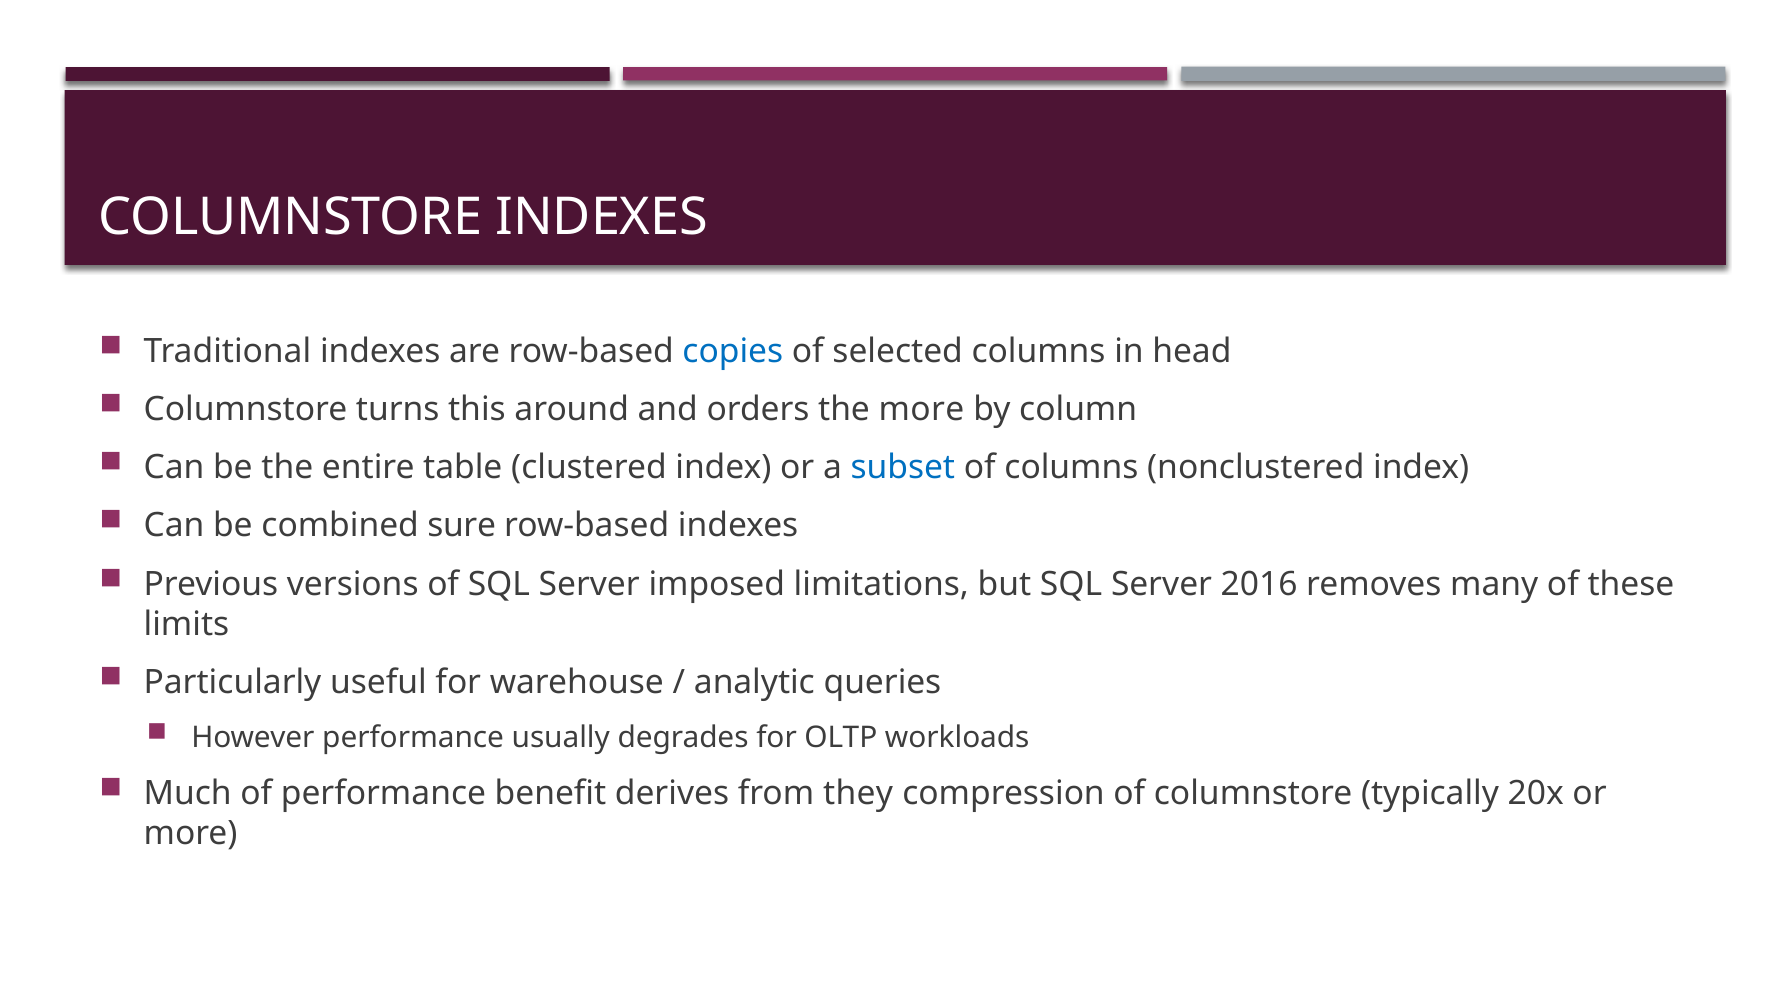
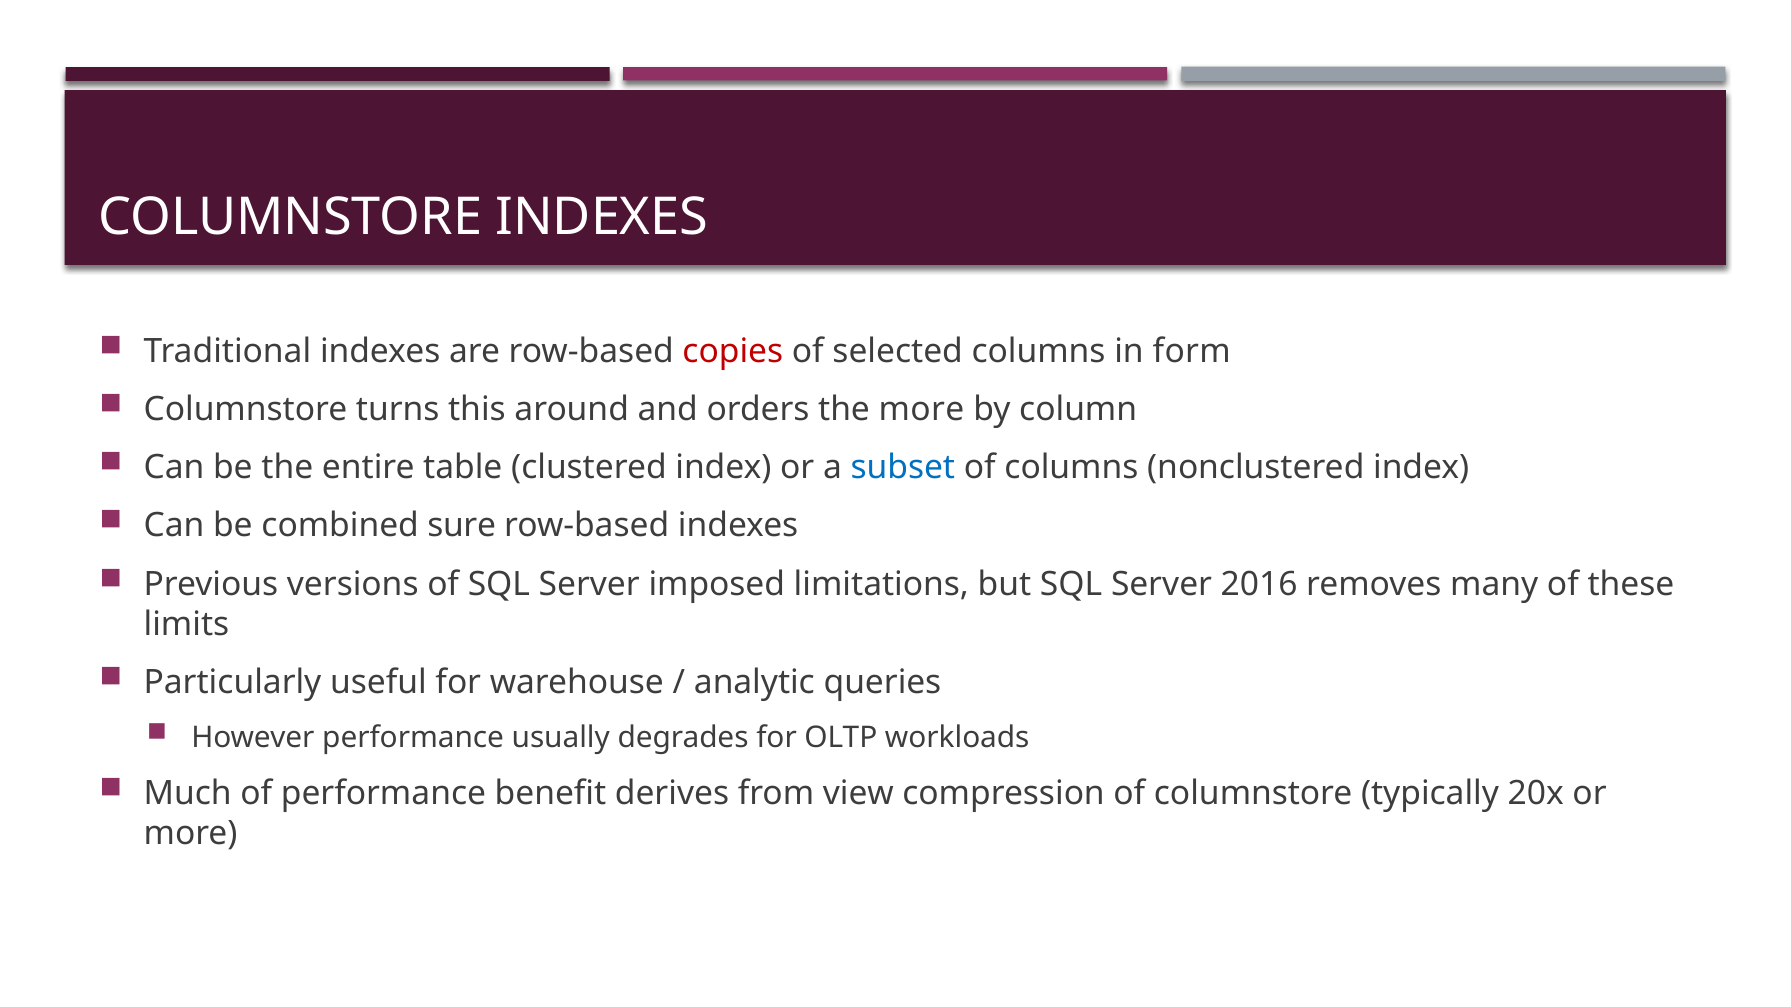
copies colour: blue -> red
head: head -> form
they: they -> view
